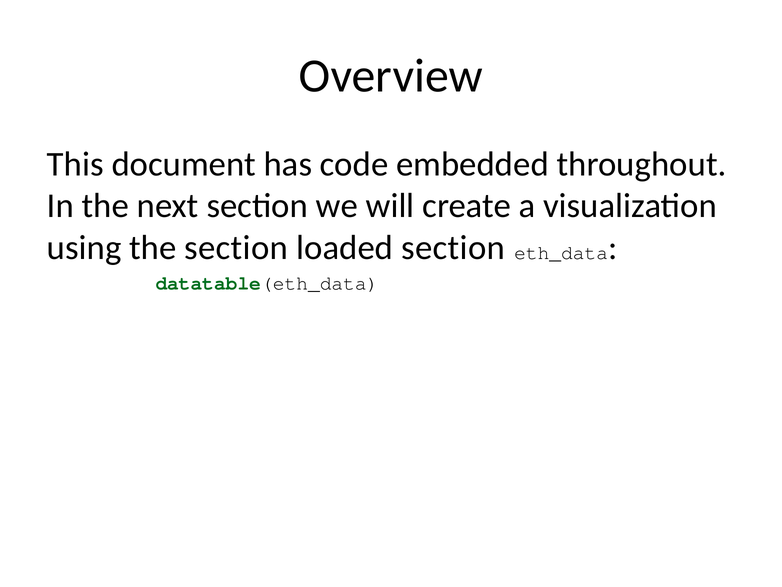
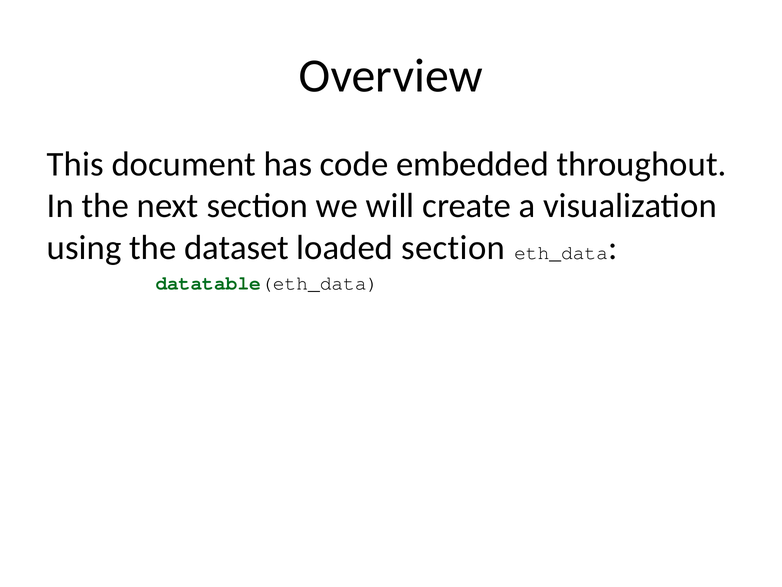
the section: section -> dataset
